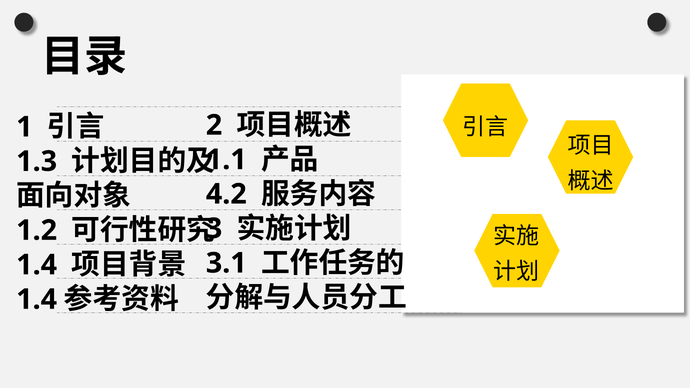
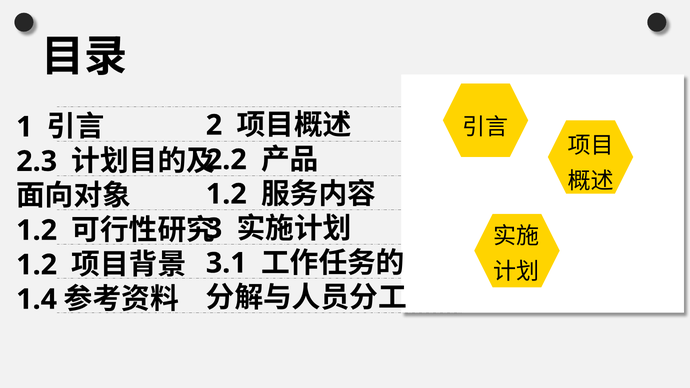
1.1: 1.1 -> 2.2
1.3: 1.3 -> 2.3
4.2 at (226, 194): 4.2 -> 1.2
1.4 at (37, 265): 1.4 -> 1.2
